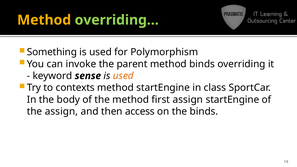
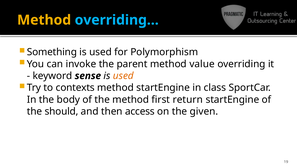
overriding… colour: light green -> light blue
method binds: binds -> value
first assign: assign -> return
the assign: assign -> should
the binds: binds -> given
